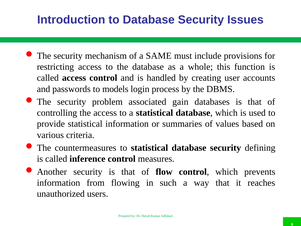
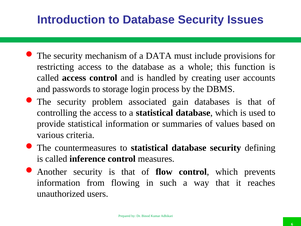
SAME: SAME -> DATA
models: models -> storage
